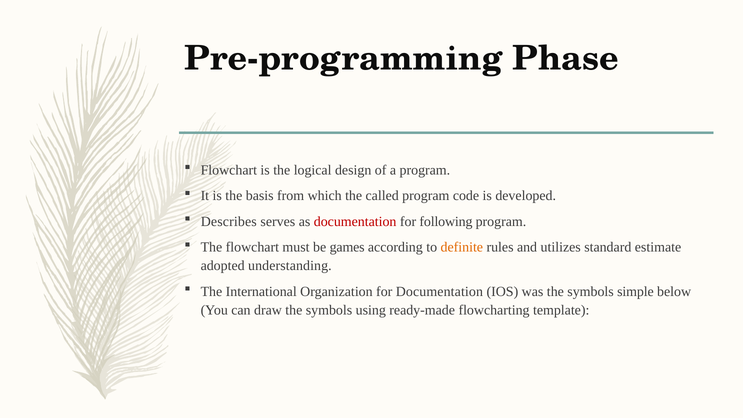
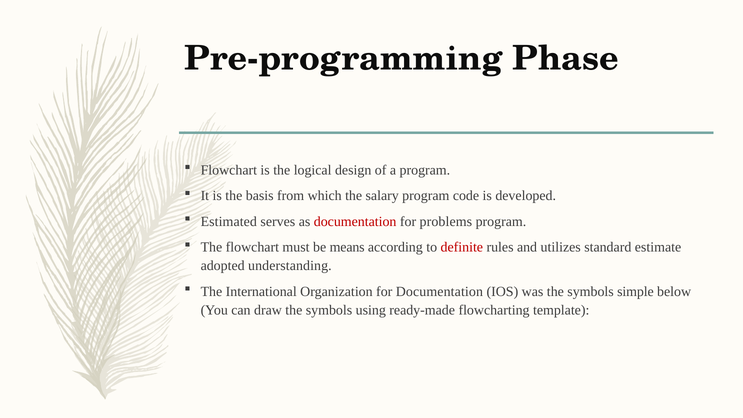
called: called -> salary
Describes: Describes -> Estimated
following: following -> problems
games: games -> means
definite colour: orange -> red
